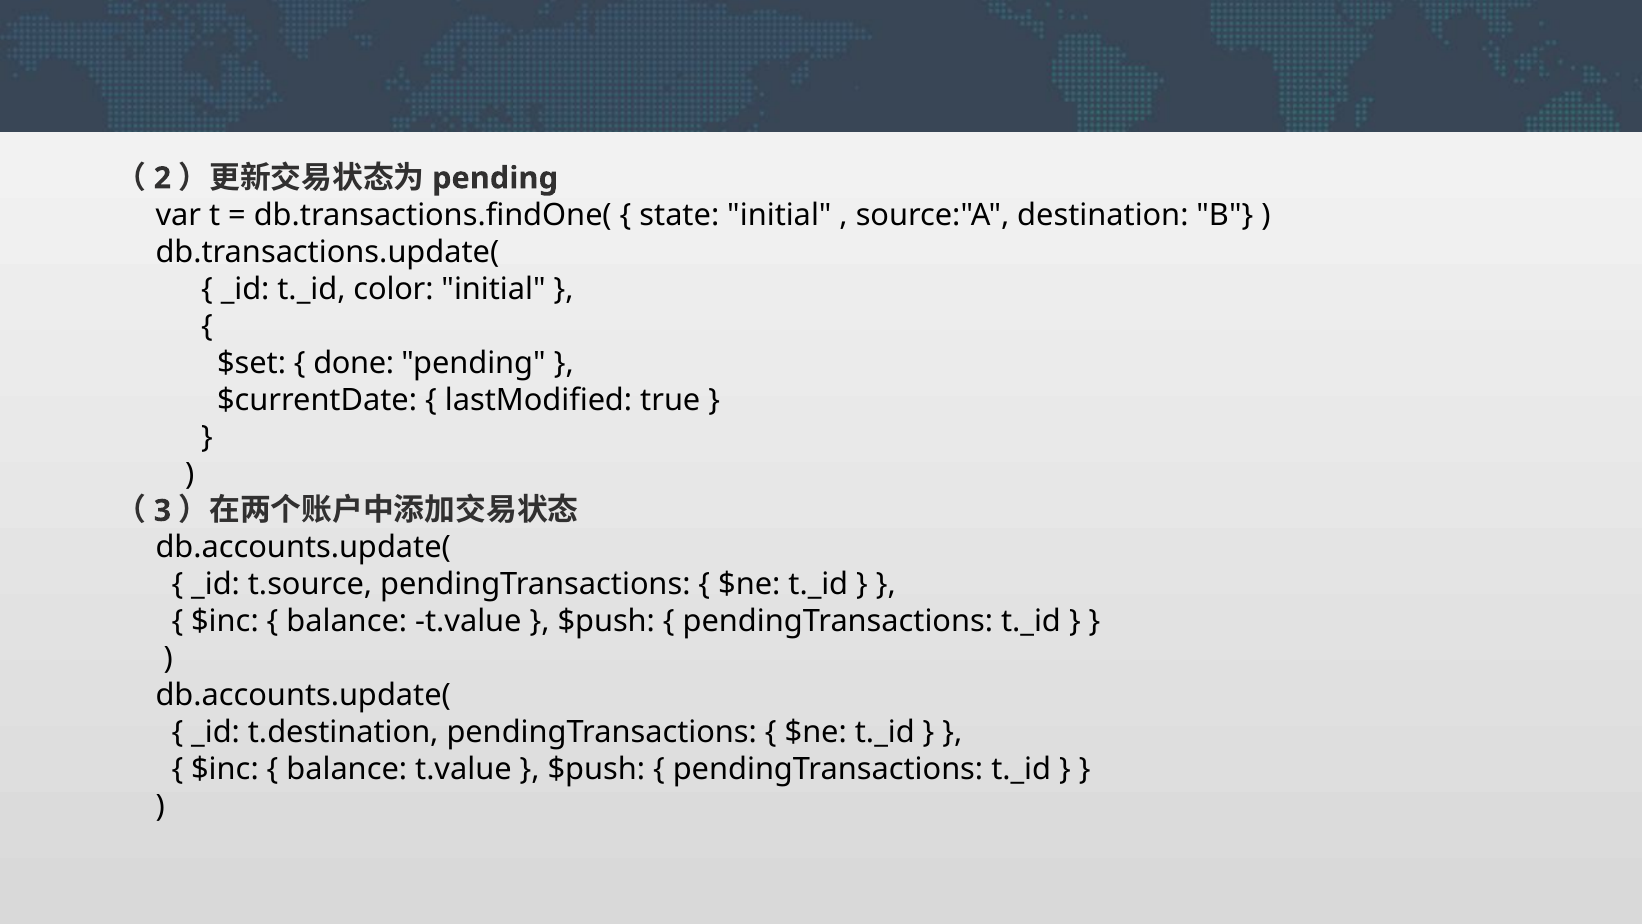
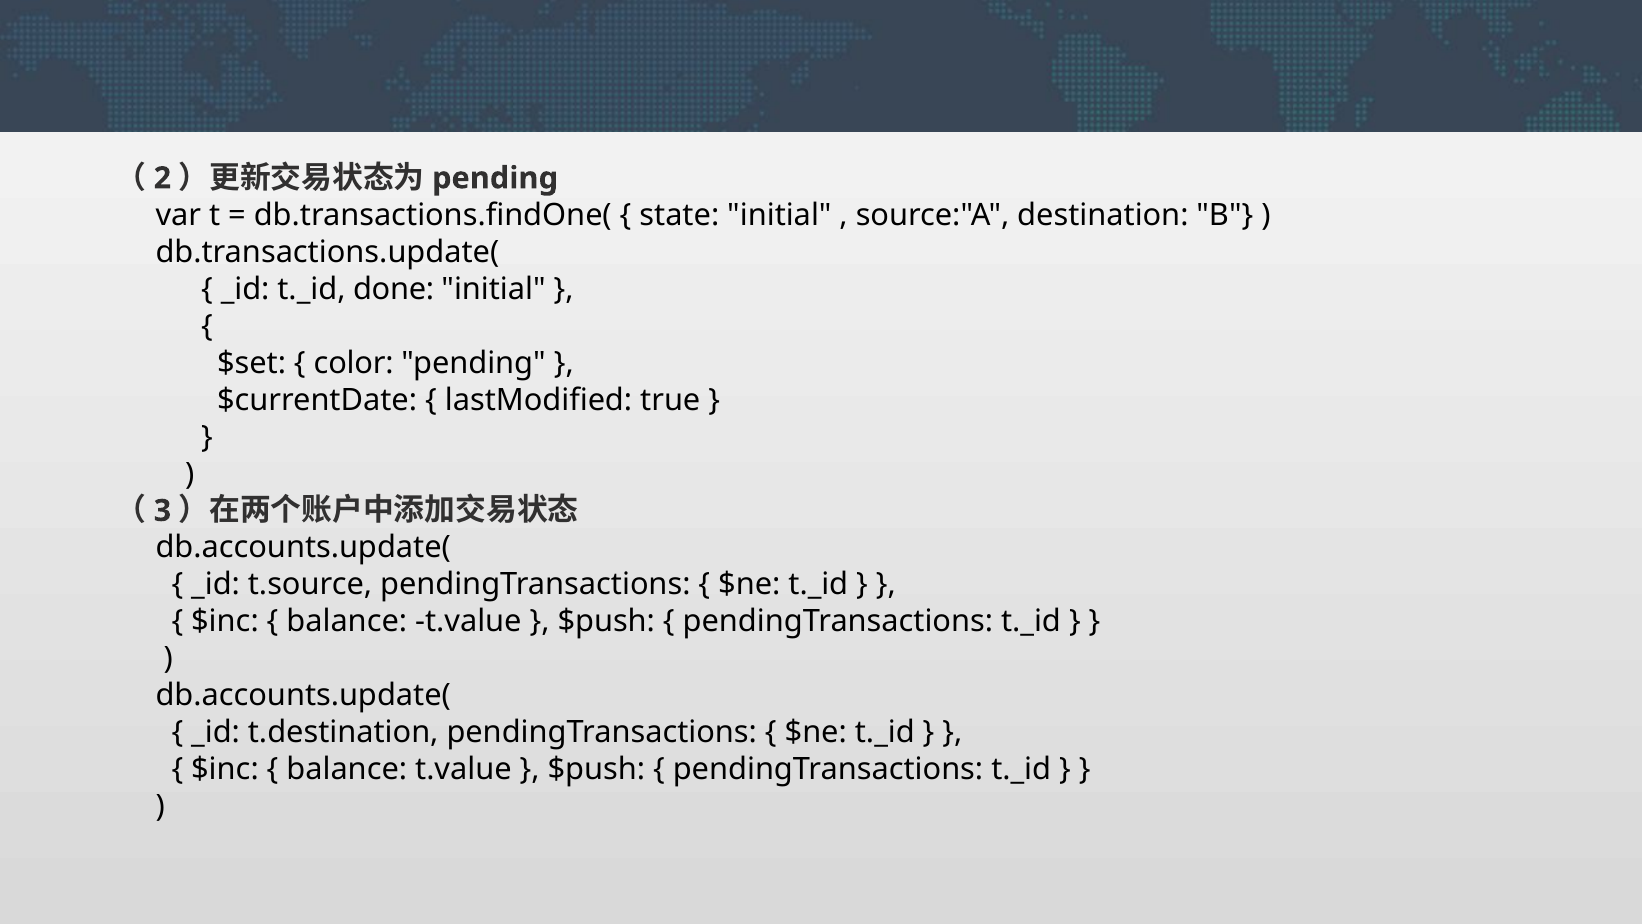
color: color -> done
done: done -> color
